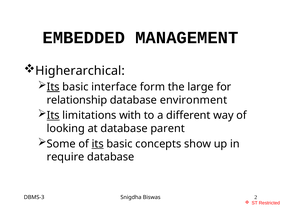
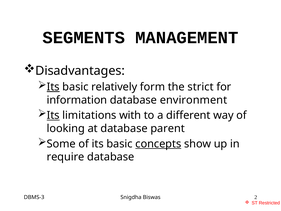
EMBEDDED: EMBEDDED -> SEGMENTS
Higherarchical: Higherarchical -> Disadvantages
interface: interface -> relatively
large: large -> strict
relationship: relationship -> information
its at (98, 144) underline: present -> none
concepts underline: none -> present
